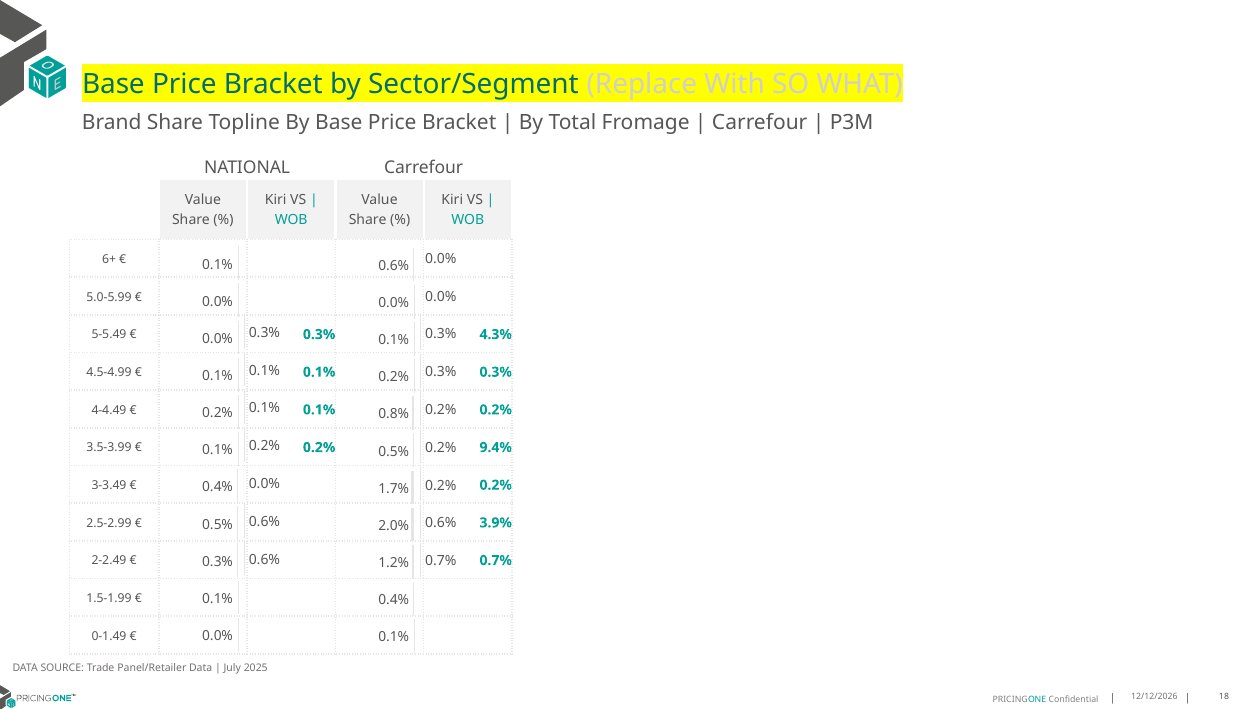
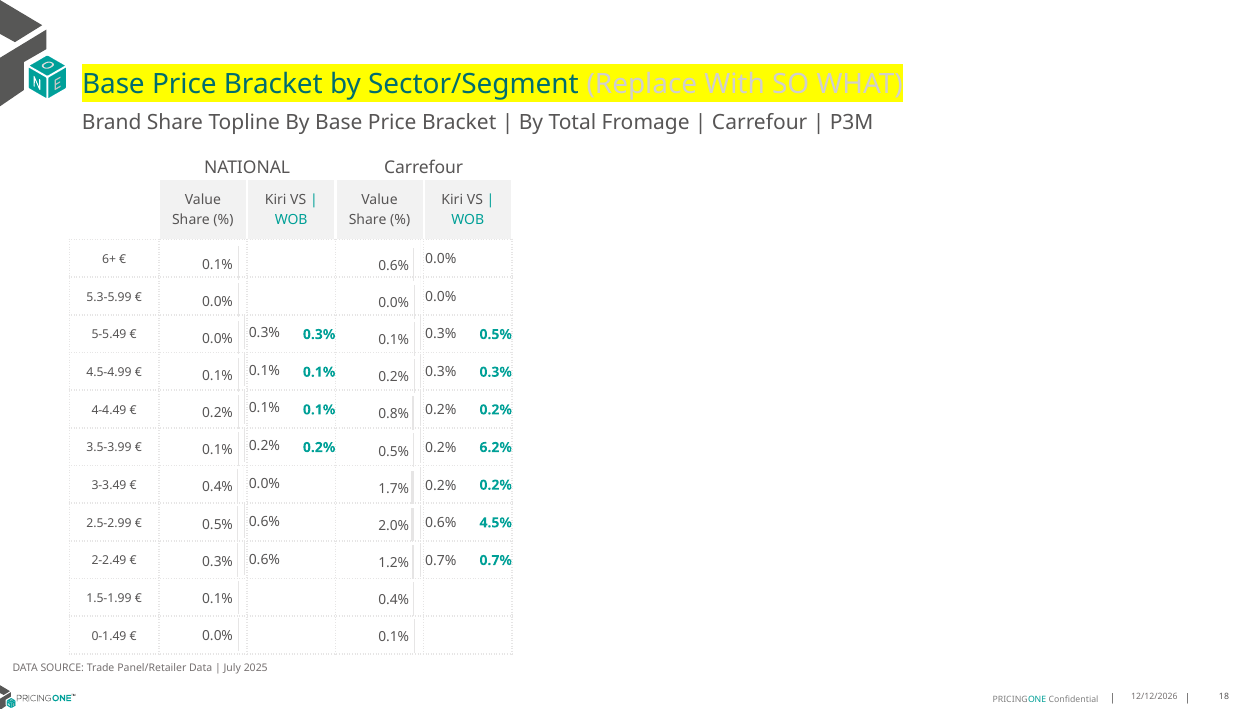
5.0-5.99: 5.0-5.99 -> 5.3-5.99
0.3% 4.3%: 4.3% -> 0.5%
9.4%: 9.4% -> 6.2%
3.9%: 3.9% -> 4.5%
